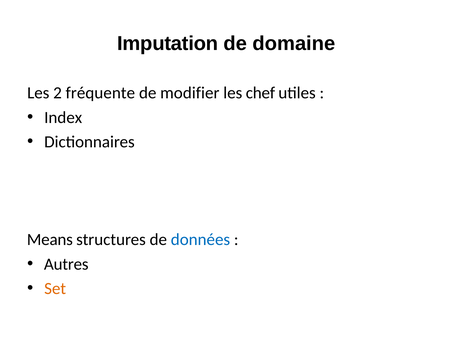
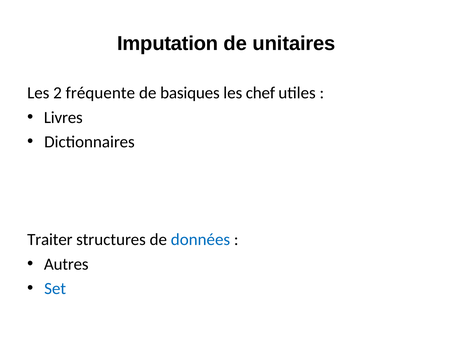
domaine: domaine -> unitaires
modifier: modifier -> basiques
Index: Index -> Livres
Means: Means -> Traiter
Set colour: orange -> blue
